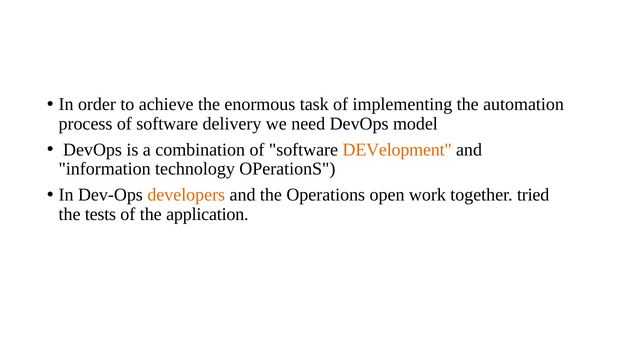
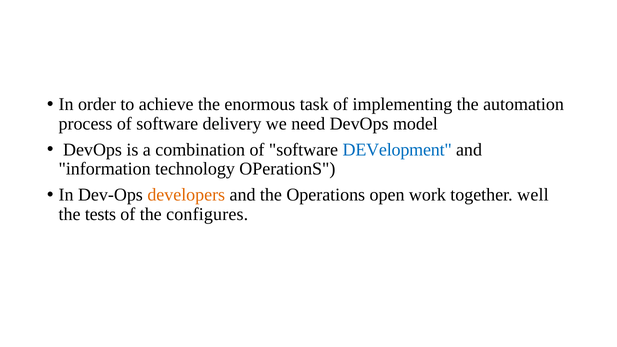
DEVelopment colour: orange -> blue
tried: tried -> well
application: application -> configures
